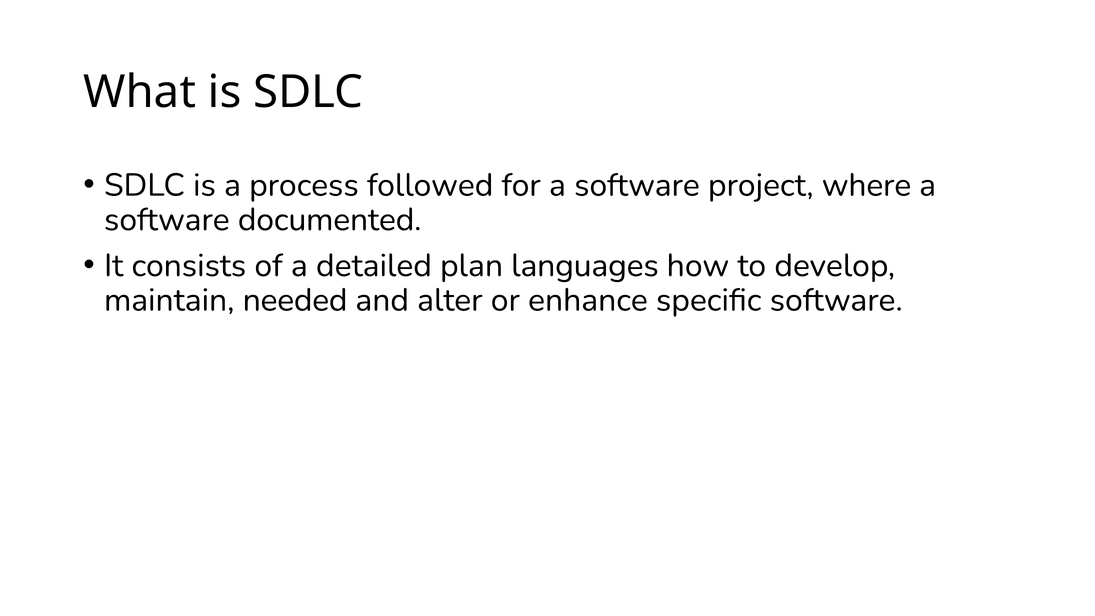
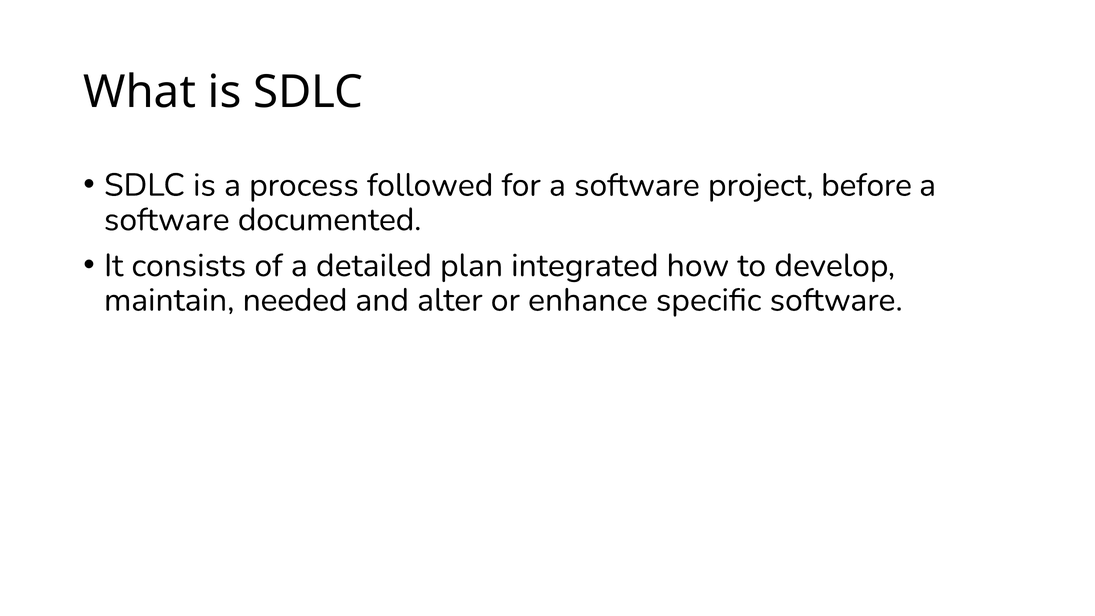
where: where -> before
languages: languages -> integrated
